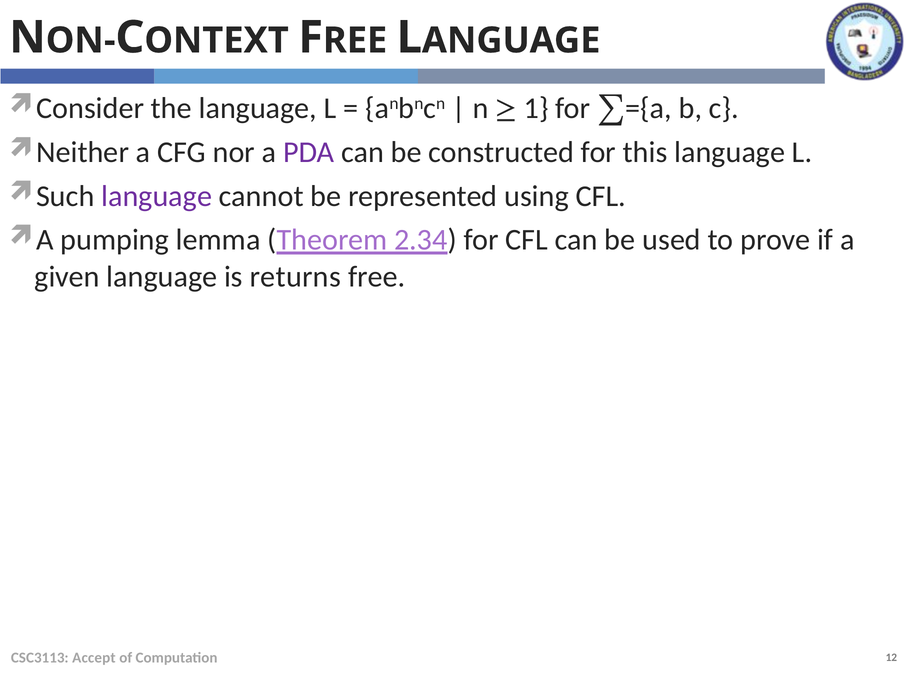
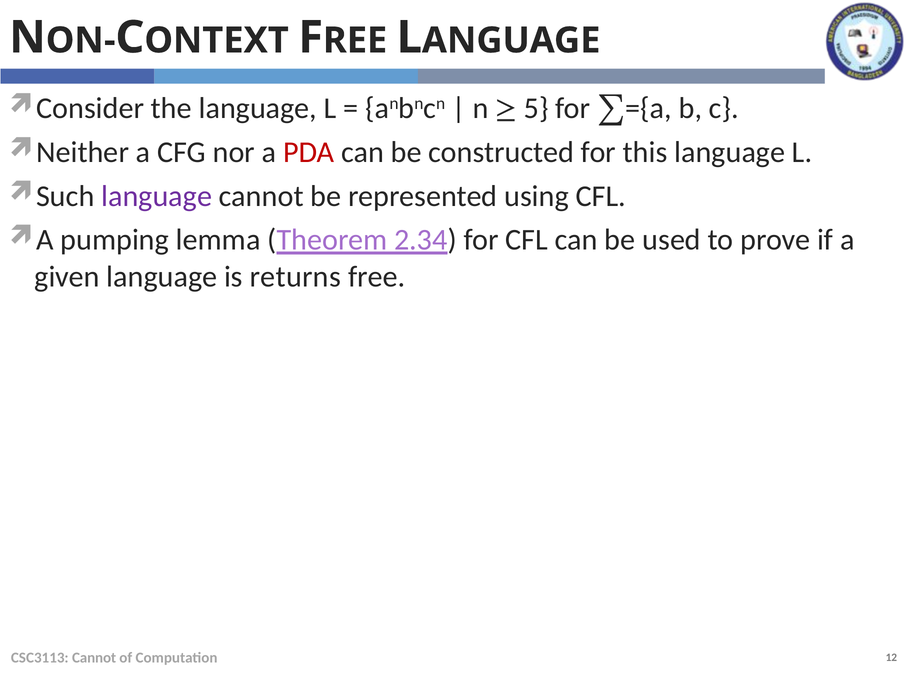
1: 1 -> 5
PDA colour: purple -> red
CSC3113 Accept: Accept -> Cannot
